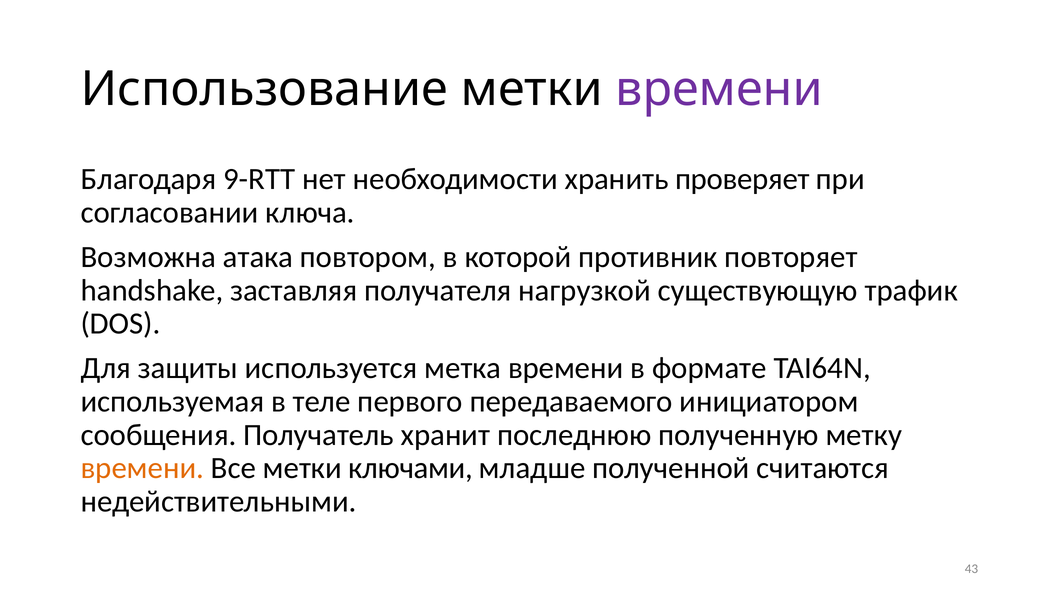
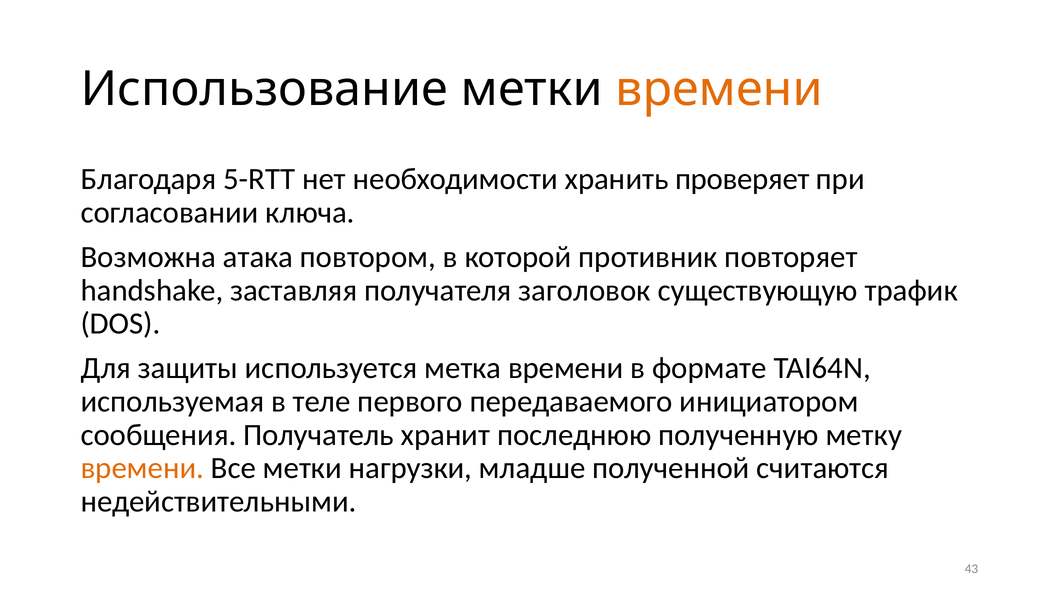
времени at (719, 89) colour: purple -> orange
9-RTT: 9-RTT -> 5-RTT
нагрузкой: нагрузкой -> заголовок
ключами: ключами -> нагрузки
